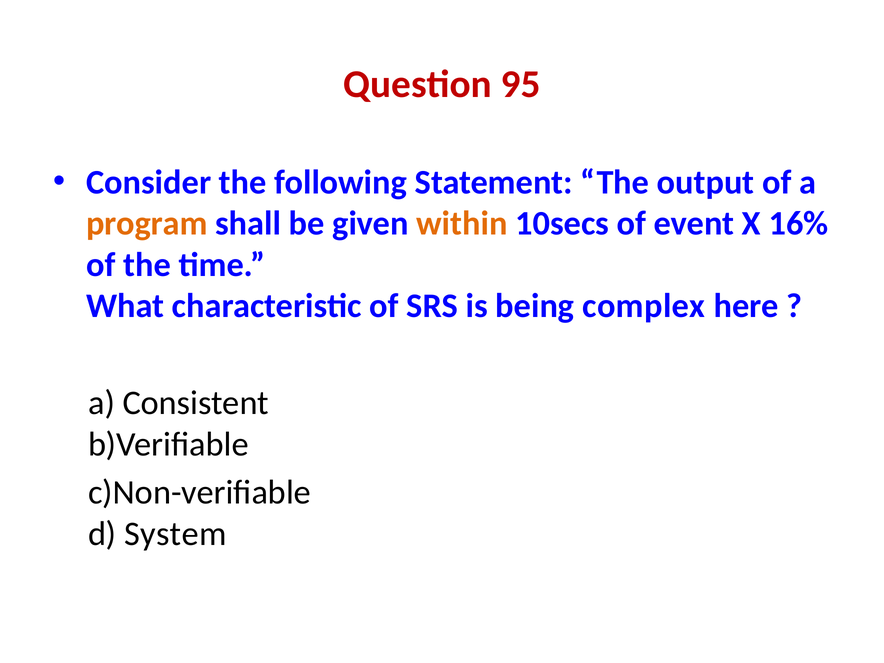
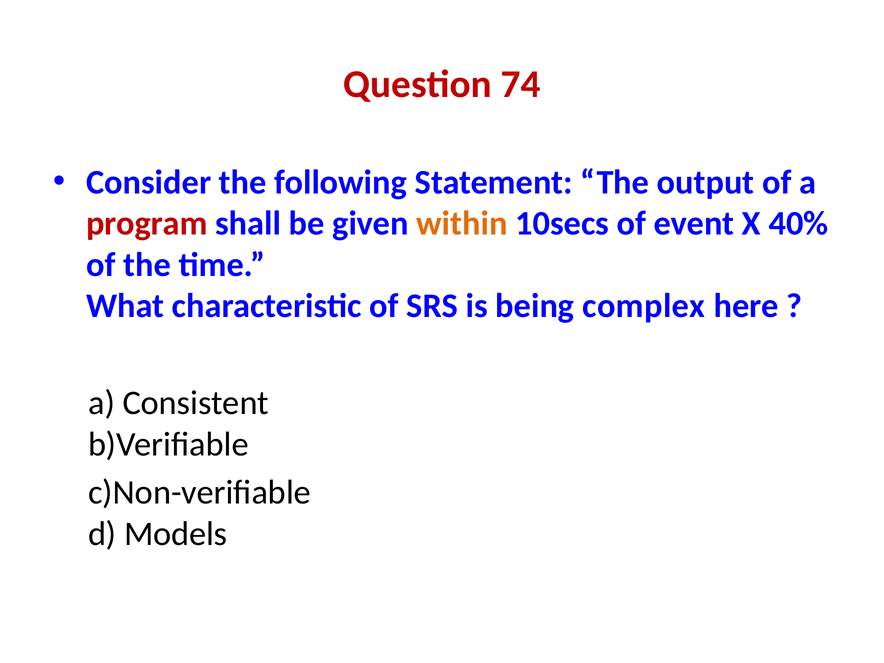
95: 95 -> 74
program colour: orange -> red
16%: 16% -> 40%
System: System -> Models
